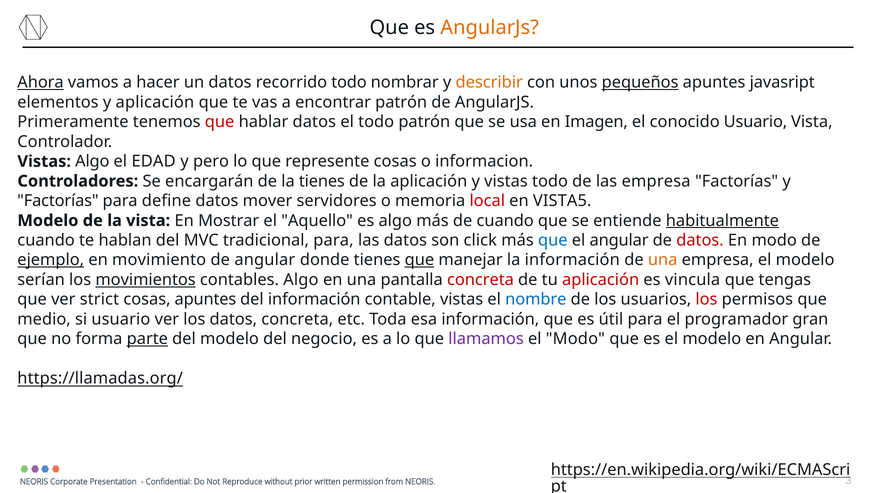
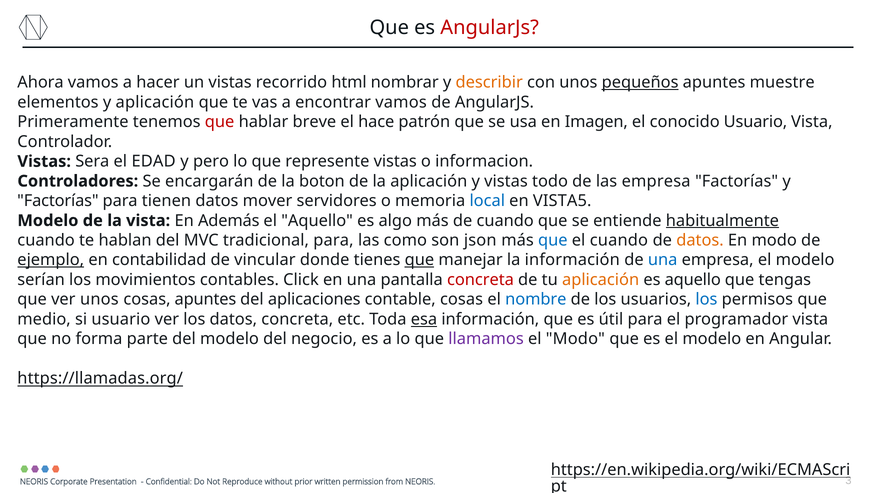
AngularJs at (490, 28) colour: orange -> red
Ahora underline: present -> none
un datos: datos -> vistas
recorrido todo: todo -> html
javasript: javasript -> muestre
encontrar patrón: patrón -> vamos
hablar datos: datos -> breve
el todo: todo -> hace
Vistas Algo: Algo -> Sera
represente cosas: cosas -> vistas
la tienes: tienes -> boton
define: define -> tienen
local colour: red -> blue
Mostrar: Mostrar -> Además
las datos: datos -> como
click: click -> json
el angular: angular -> cuando
datos at (700, 240) colour: red -> orange
movimiento: movimiento -> contabilidad
de angular: angular -> vincular
una at (663, 260) colour: orange -> blue
movimientos underline: present -> none
contables Algo: Algo -> Click
aplicación at (601, 280) colour: red -> orange
es vincula: vincula -> aquello
ver strict: strict -> unos
del información: información -> aplicaciones
contable vistas: vistas -> cosas
los at (706, 299) colour: red -> blue
esa underline: none -> present
programador gran: gran -> vista
parte underline: present -> none
